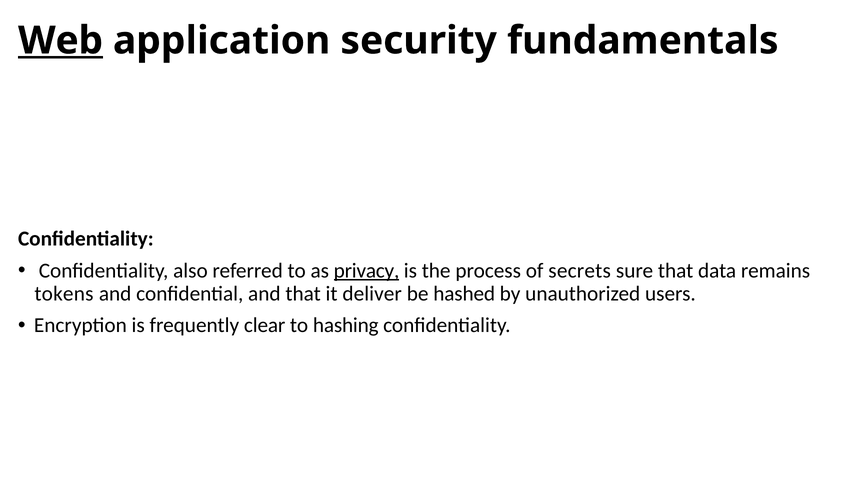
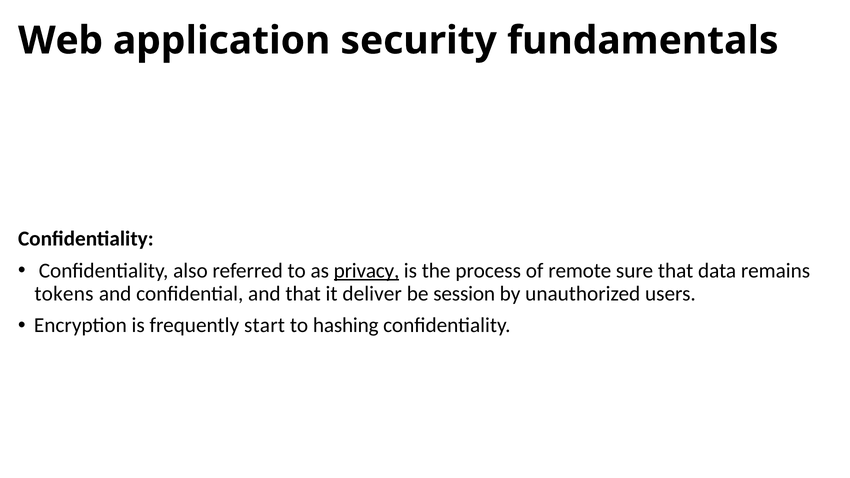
Web underline: present -> none
secrets: secrets -> remote
hashed: hashed -> session
clear: clear -> start
